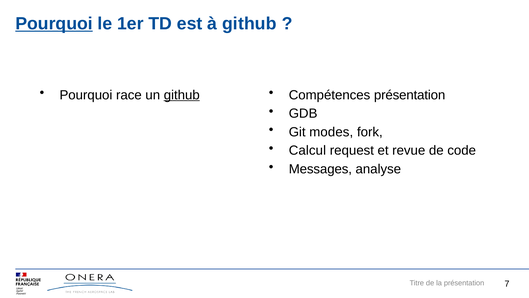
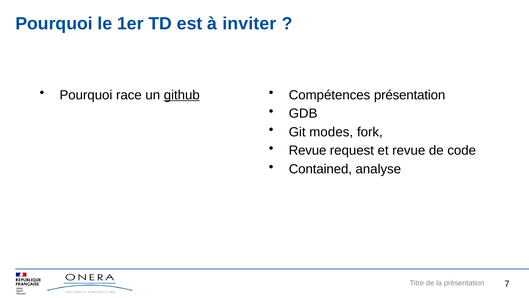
Pourquoi at (54, 23) underline: present -> none
à github: github -> inviter
Calcul at (307, 150): Calcul -> Revue
Messages: Messages -> Contained
